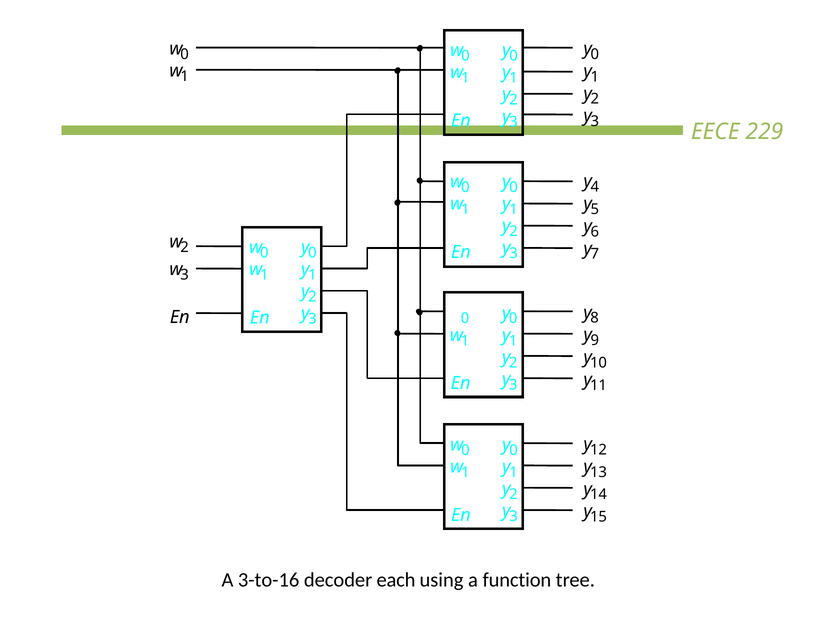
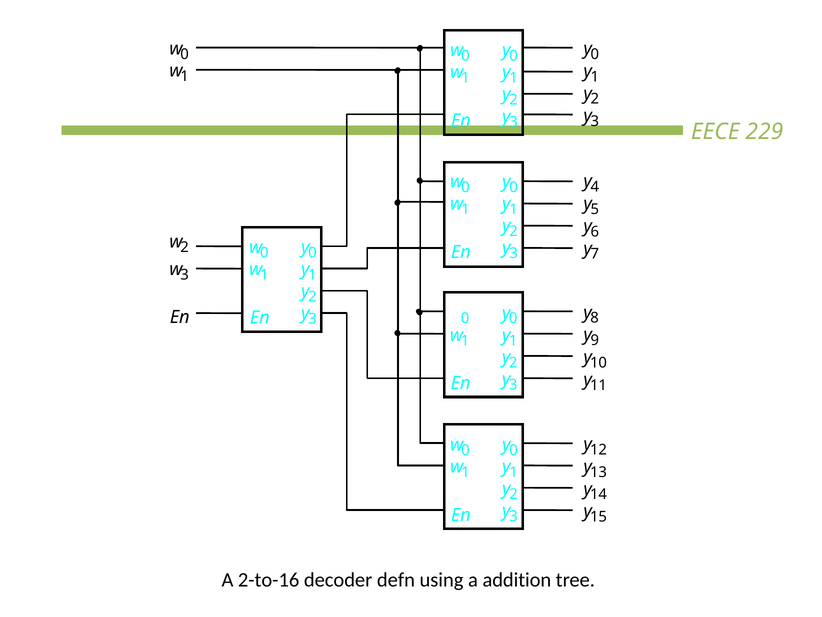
3-to-16: 3-to-16 -> 2-to-16
each: each -> defn
function: function -> addition
